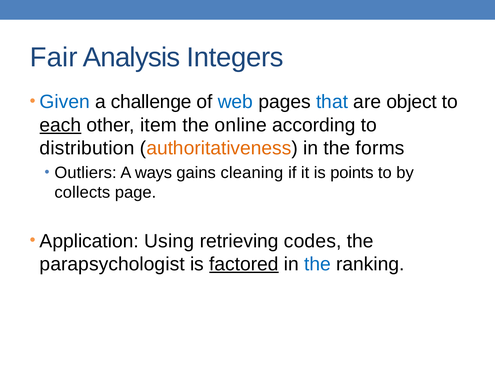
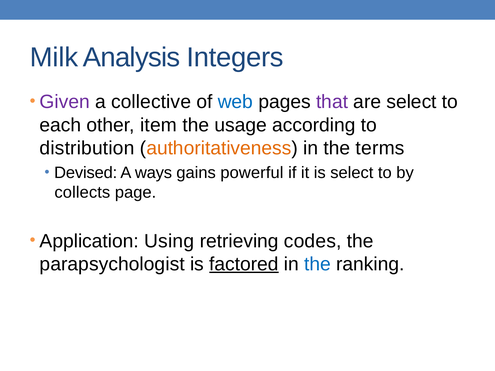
Fair: Fair -> Milk
Given colour: blue -> purple
challenge: challenge -> collective
that colour: blue -> purple
are object: object -> select
each underline: present -> none
online: online -> usage
forms: forms -> terms
Outliers: Outliers -> Devised
cleaning: cleaning -> powerful
is points: points -> select
